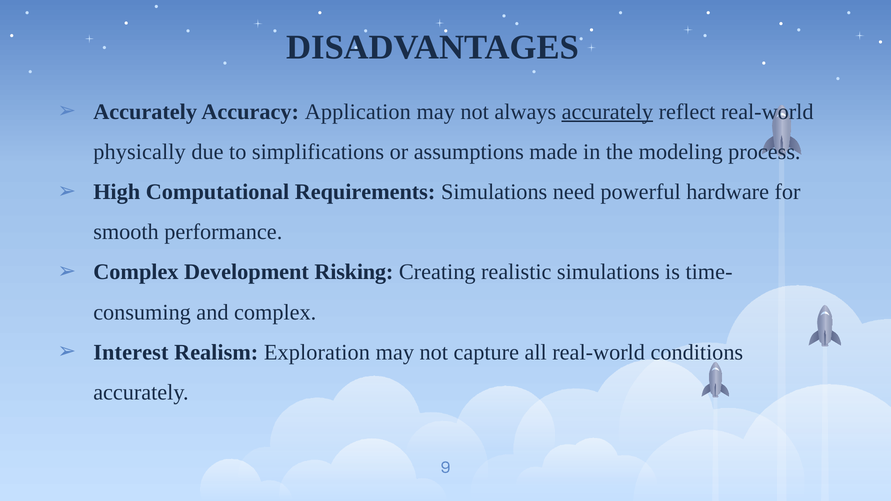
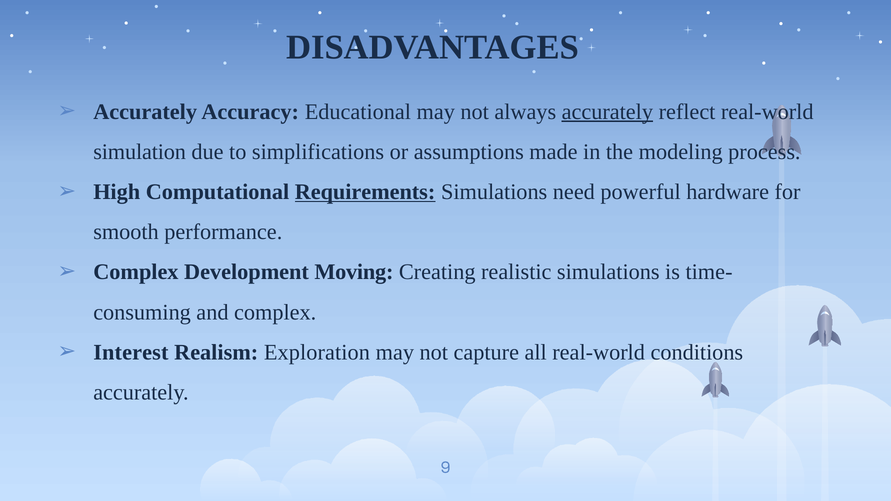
Application: Application -> Educational
physically: physically -> simulation
Requirements underline: none -> present
Risking: Risking -> Moving
